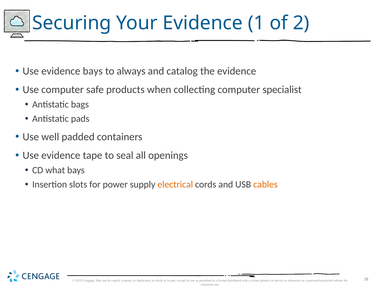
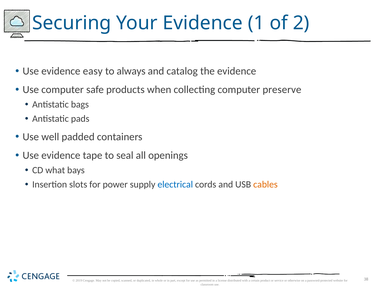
evidence bays: bays -> easy
specialist: specialist -> preserve
electrical colour: orange -> blue
